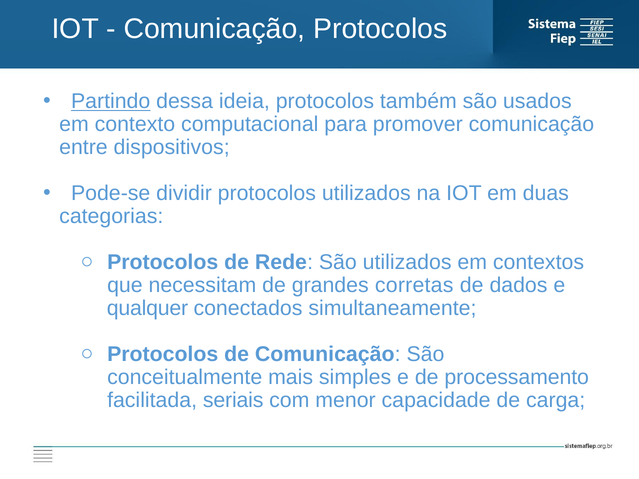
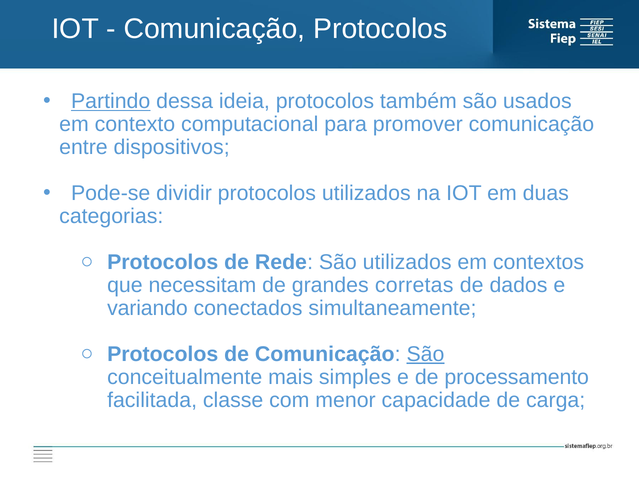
qualquer: qualquer -> variando
São at (425, 354) underline: none -> present
seriais: seriais -> classe
